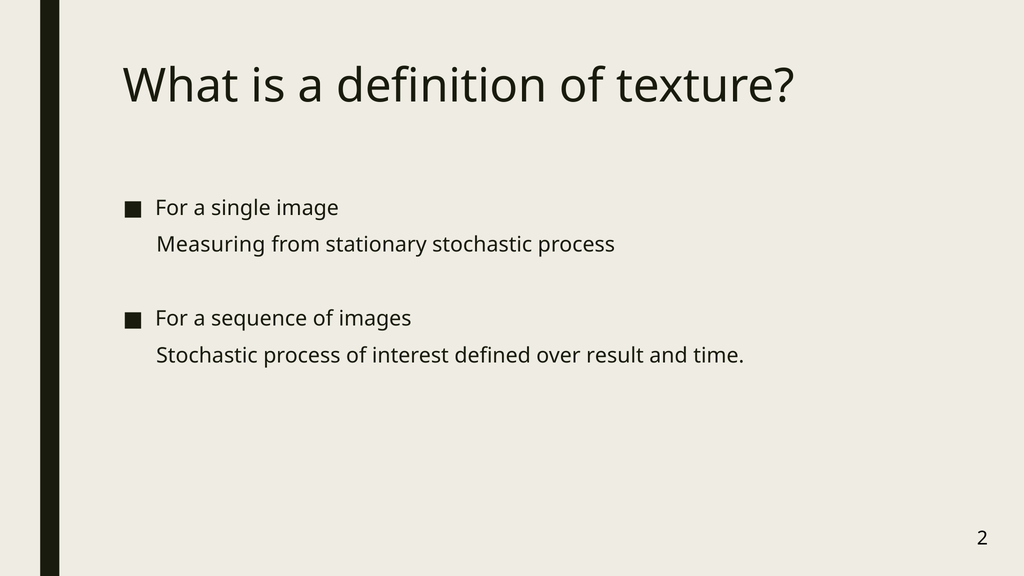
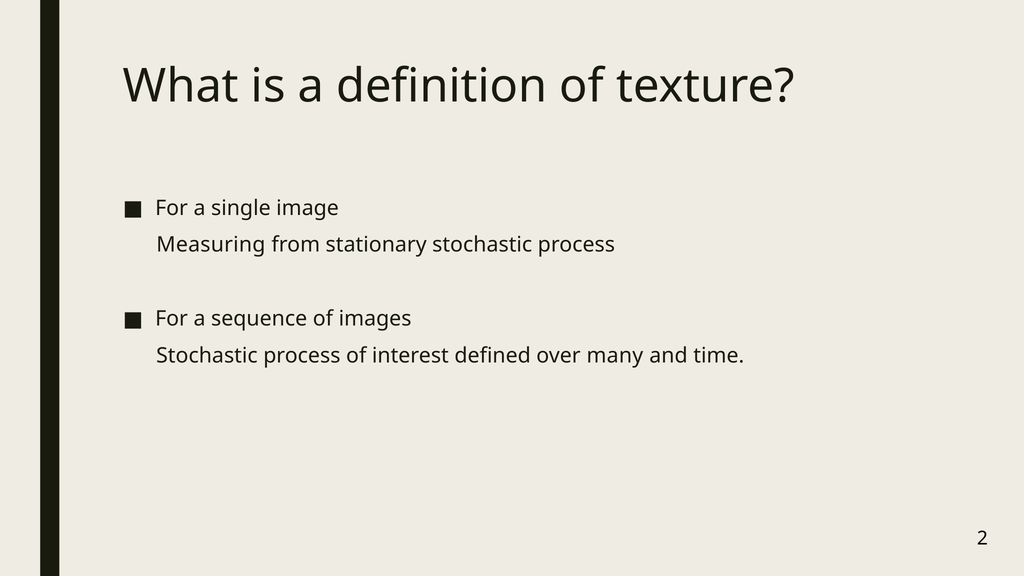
result: result -> many
